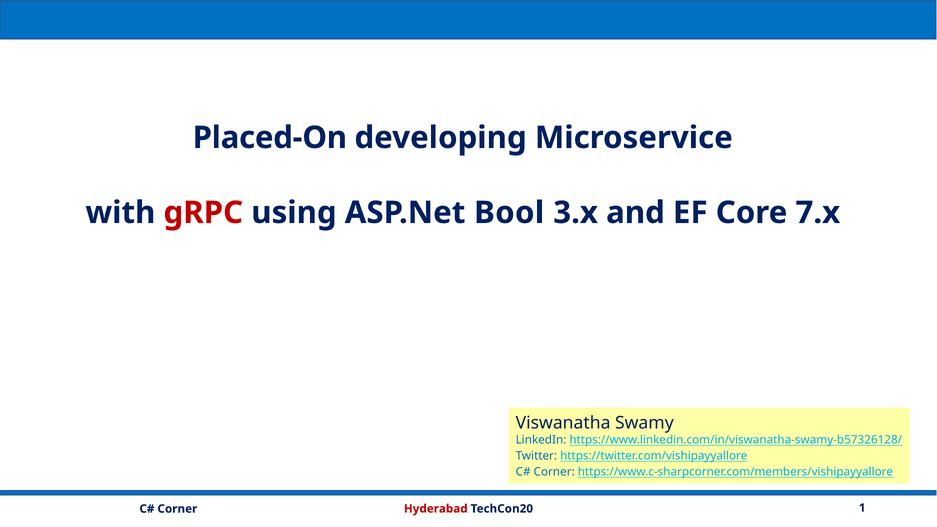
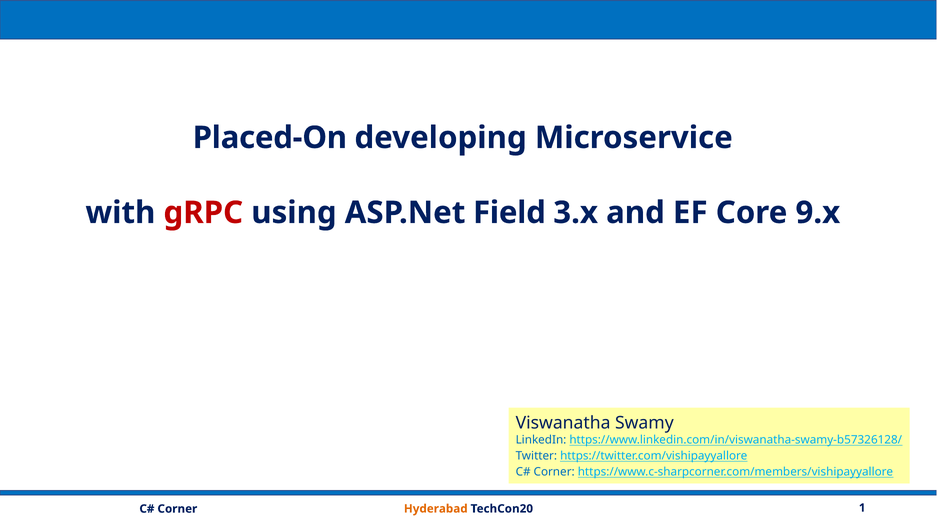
Bool: Bool -> Field
7.x: 7.x -> 9.x
Hyderabad colour: red -> orange
